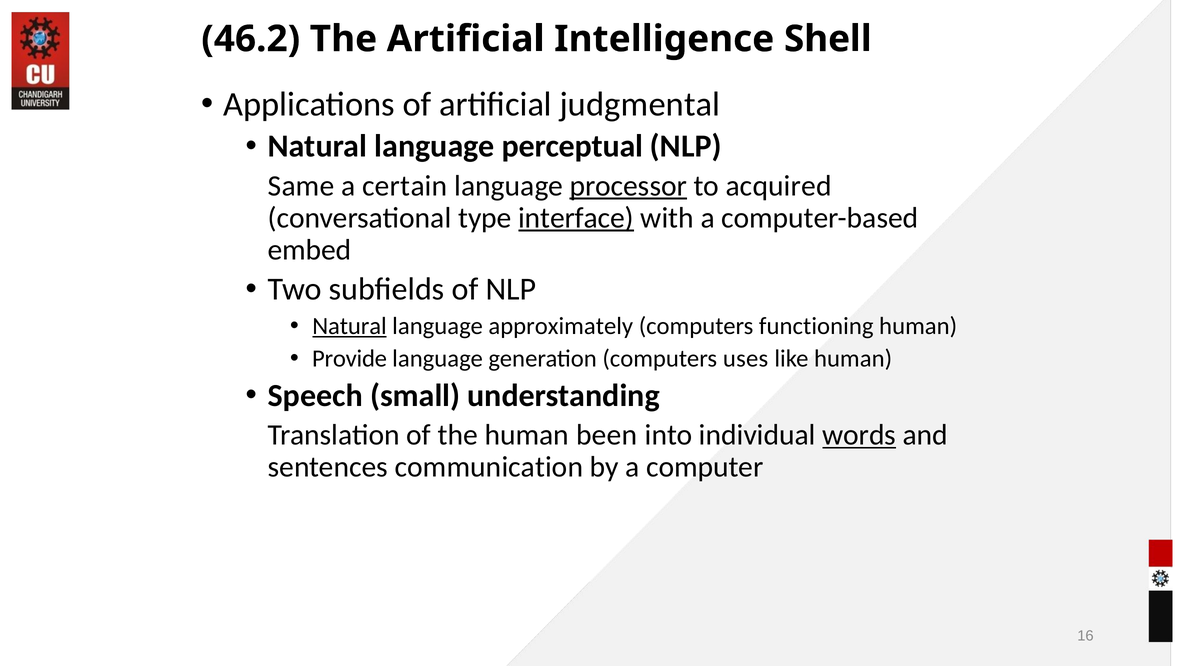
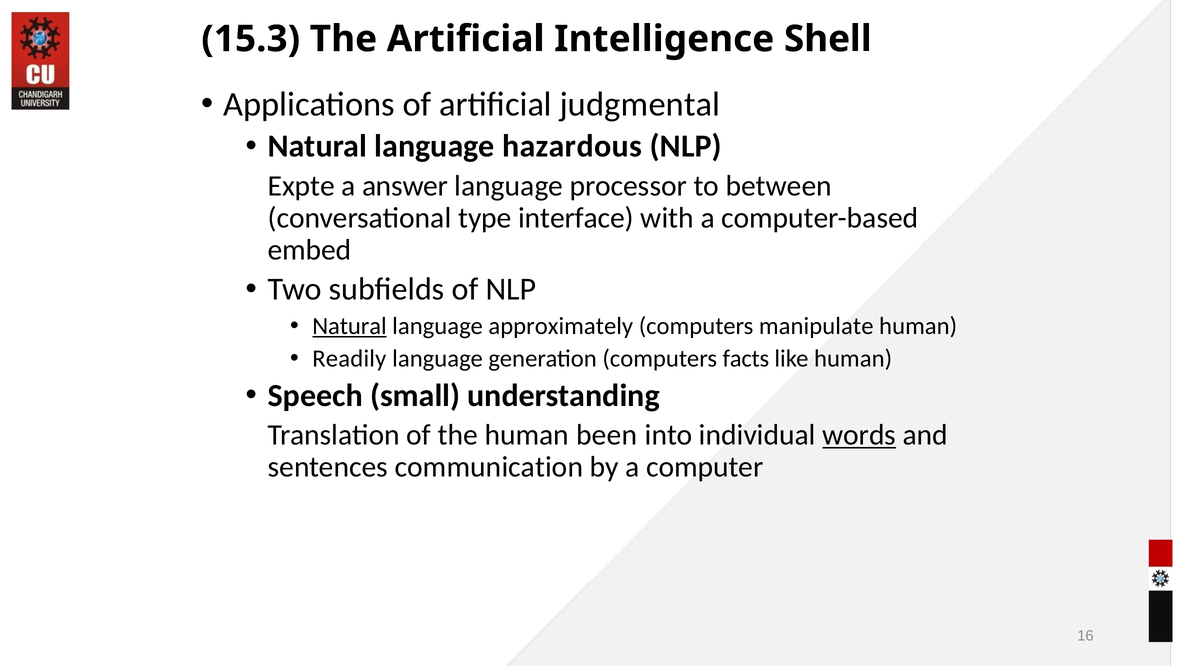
46.2: 46.2 -> 15.3
perceptual: perceptual -> hazardous
Same: Same -> Expte
certain: certain -> answer
processor underline: present -> none
acquired: acquired -> between
interface underline: present -> none
functioning: functioning -> manipulate
Provide: Provide -> Readily
uses: uses -> facts
